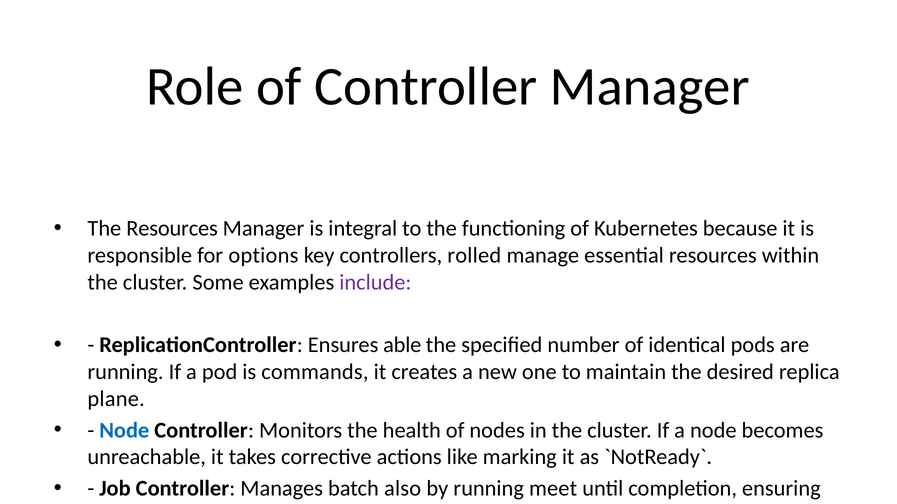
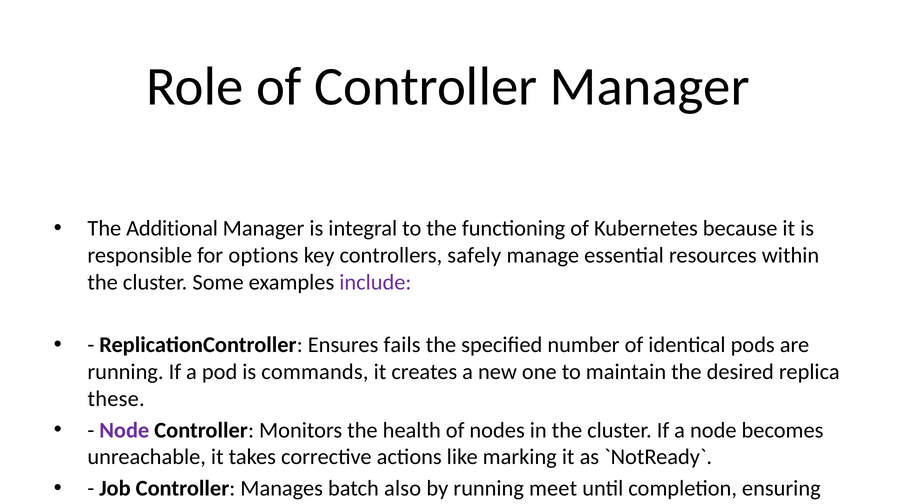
The Resources: Resources -> Additional
controllers rolled: rolled -> safely
able: able -> fails
plane at (116, 399): plane -> these
Node at (124, 431) colour: blue -> purple
